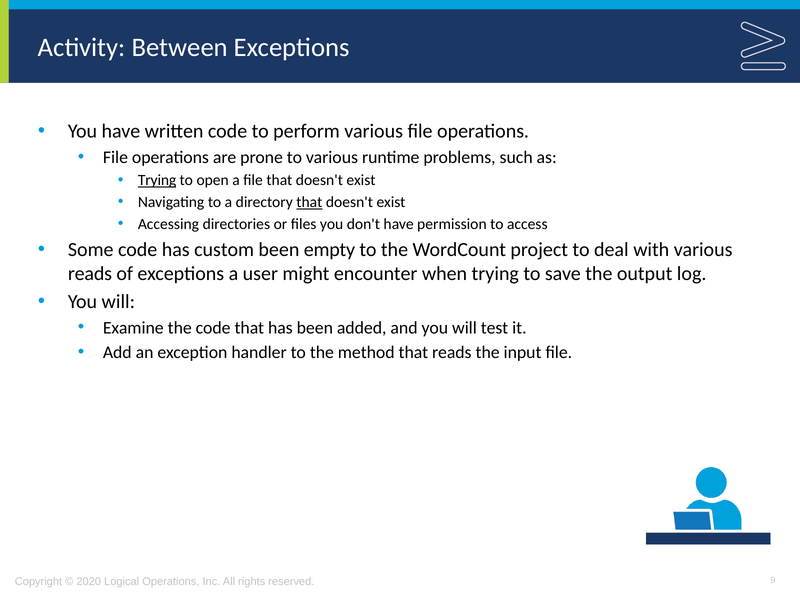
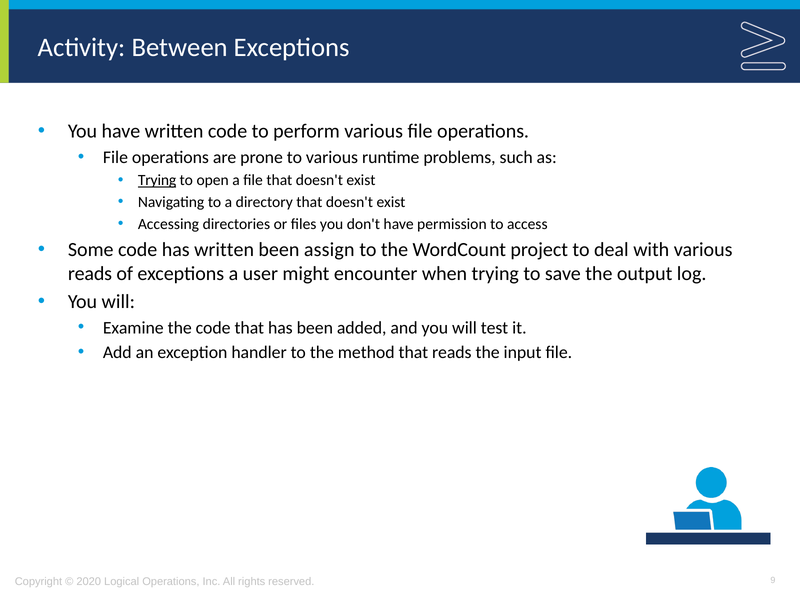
that at (309, 202) underline: present -> none
has custom: custom -> written
empty: empty -> assign
